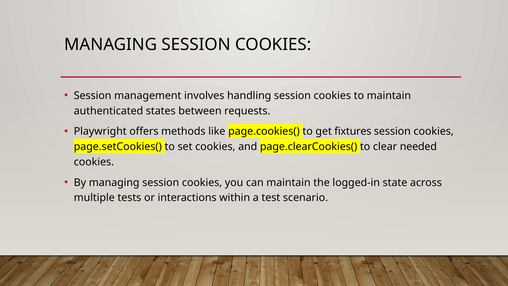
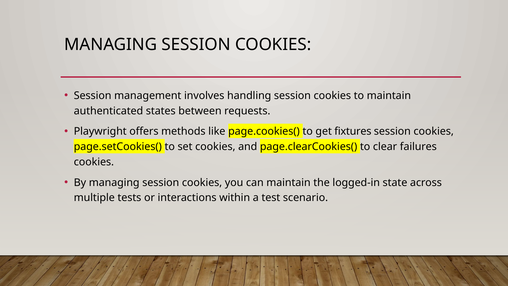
needed: needed -> failures
